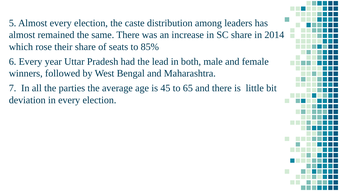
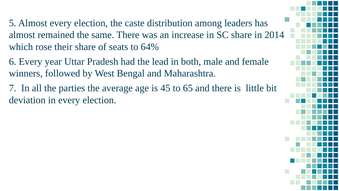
85%: 85% -> 64%
